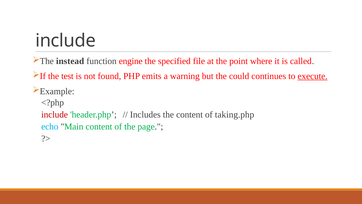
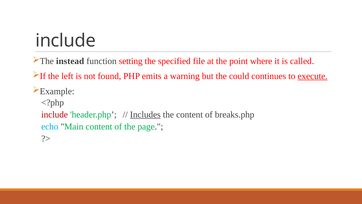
engine: engine -> setting
test: test -> left
Includes underline: none -> present
taking.php: taking.php -> breaks.php
